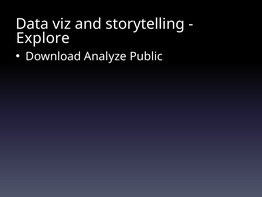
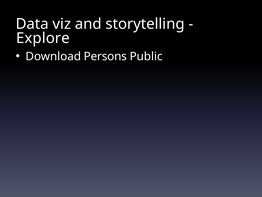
Analyze: Analyze -> Persons
